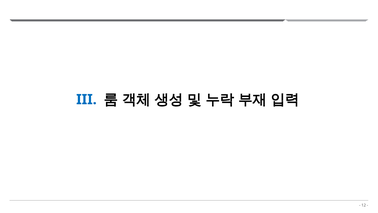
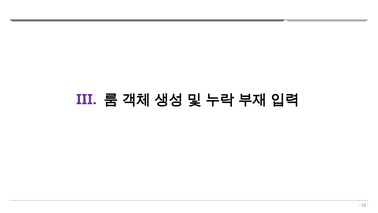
III colour: blue -> purple
